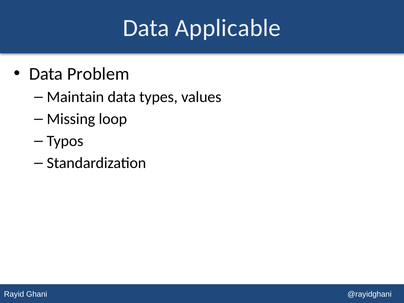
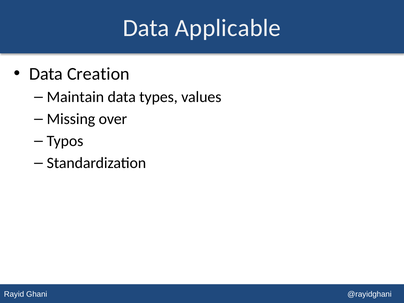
Problem: Problem -> Creation
loop: loop -> over
